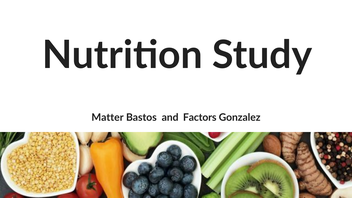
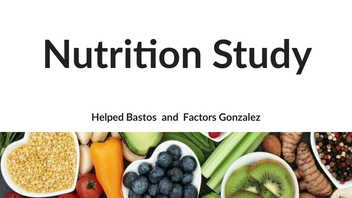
Matter: Matter -> Helped
